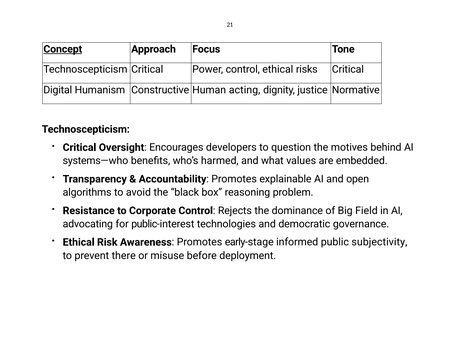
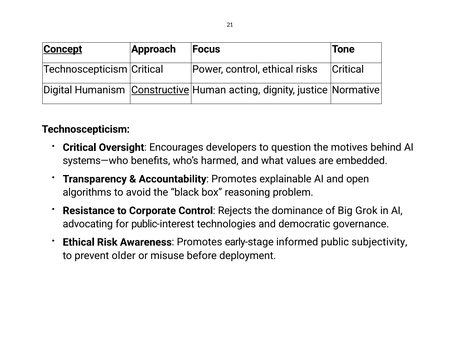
Constructive underline: none -> present
Field: Field -> Grok
there: there -> older
